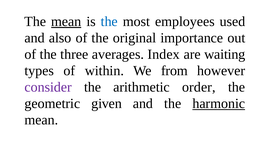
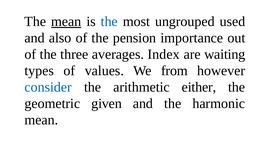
employees: employees -> ungrouped
original: original -> pension
within: within -> values
consider colour: purple -> blue
order: order -> either
harmonic underline: present -> none
